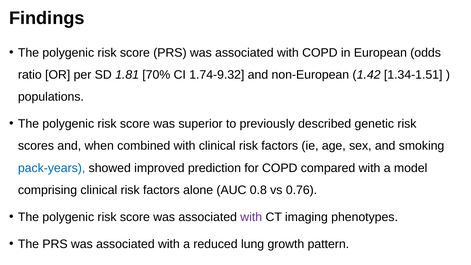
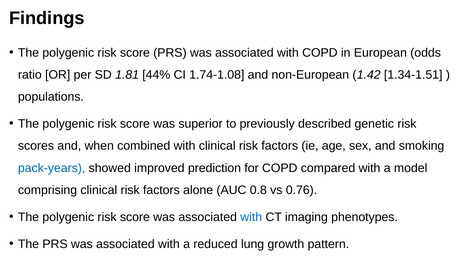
70%: 70% -> 44%
1.74-9.32: 1.74-9.32 -> 1.74-1.08
with at (251, 217) colour: purple -> blue
